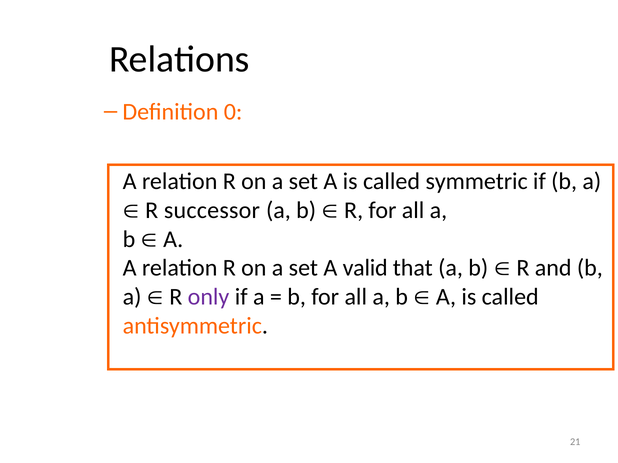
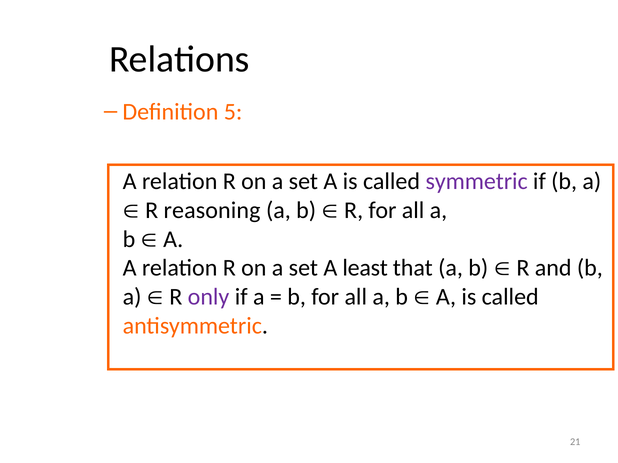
0: 0 -> 5
symmetric colour: black -> purple
successor: successor -> reasoning
valid: valid -> least
